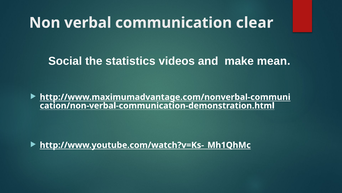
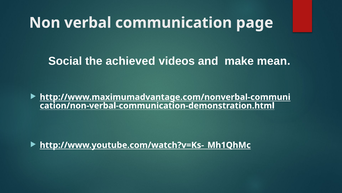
clear: clear -> page
statistics: statistics -> achieved
